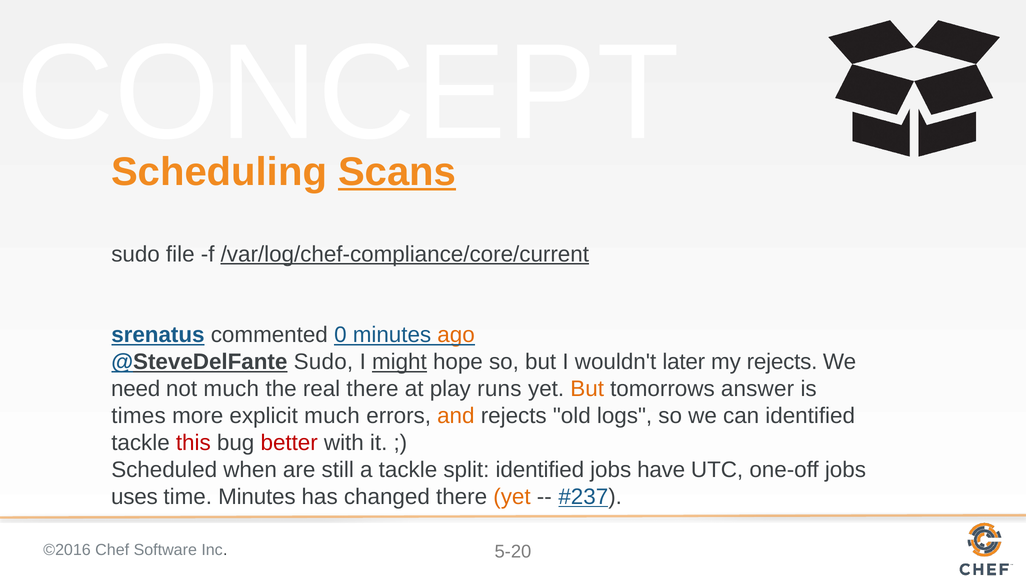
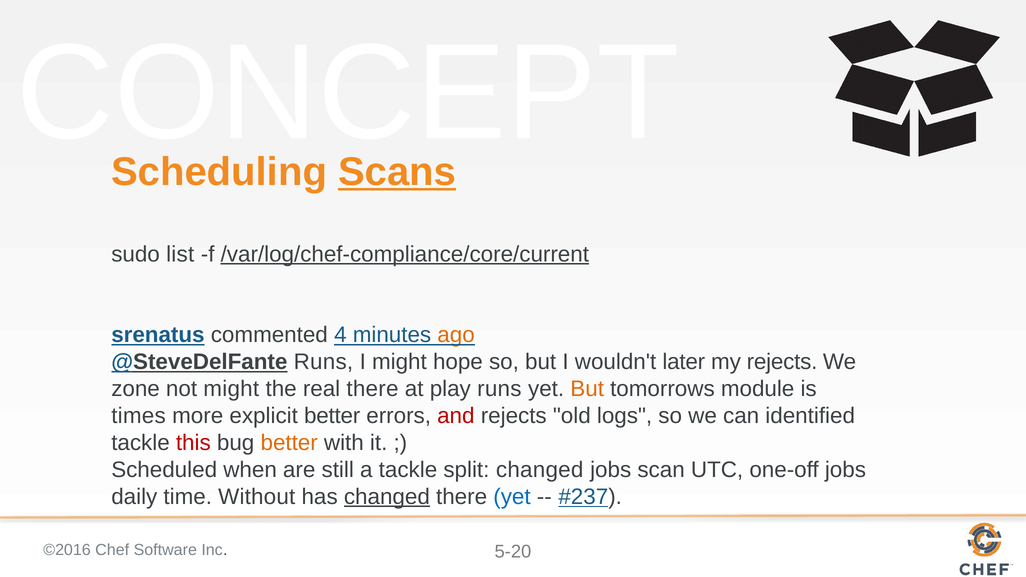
file: file -> list
0: 0 -> 4
@SteveDelFante Sudo: Sudo -> Runs
might at (399, 362) underline: present -> none
need: need -> zone
not much: much -> might
answer: answer -> module
explicit much: much -> better
and colour: orange -> red
better at (289, 443) colour: red -> orange
split identified: identified -> changed
have: have -> scan
uses: uses -> daily
time Minutes: Minutes -> Without
changed at (387, 497) underline: none -> present
yet at (512, 497) colour: orange -> blue
